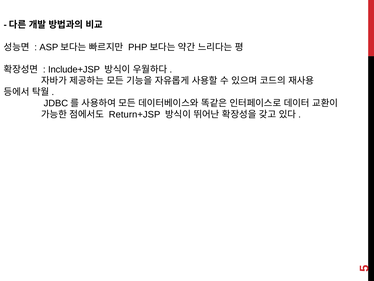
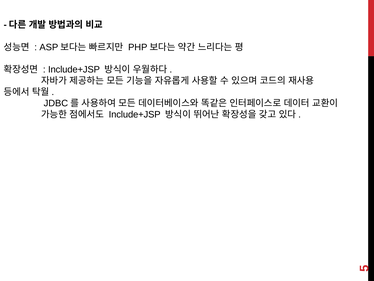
Return+JSP at (135, 114): Return+JSP -> Include+JSP
